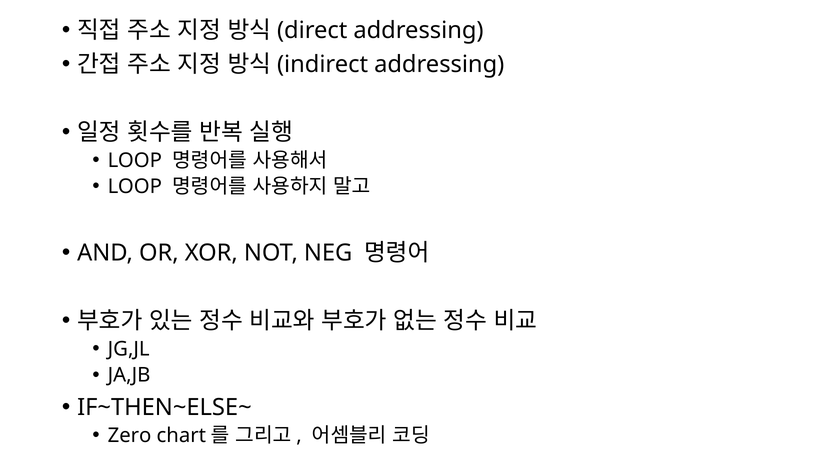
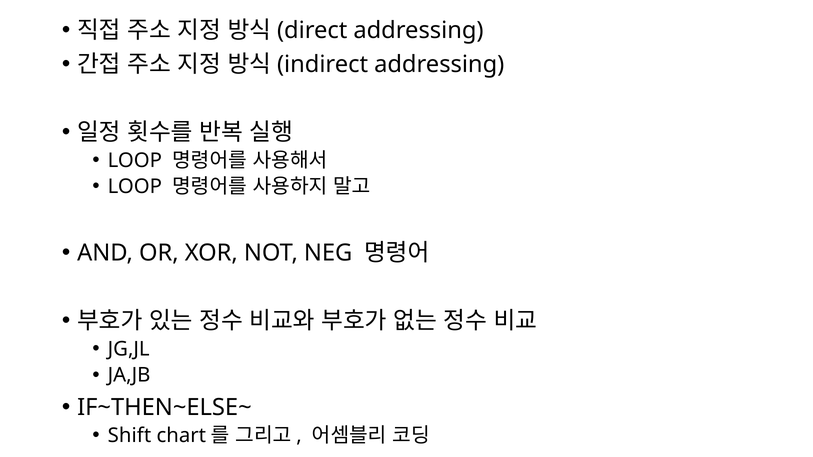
Zero: Zero -> Shift
